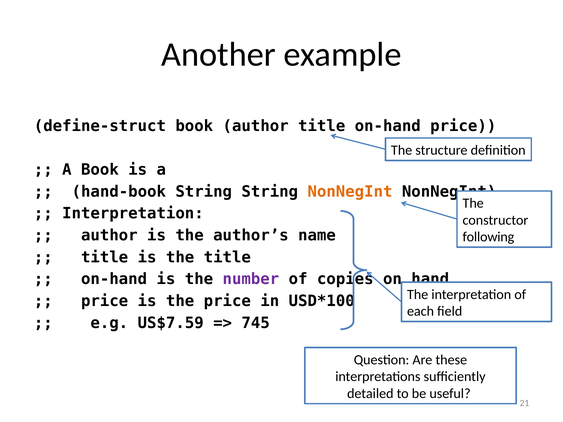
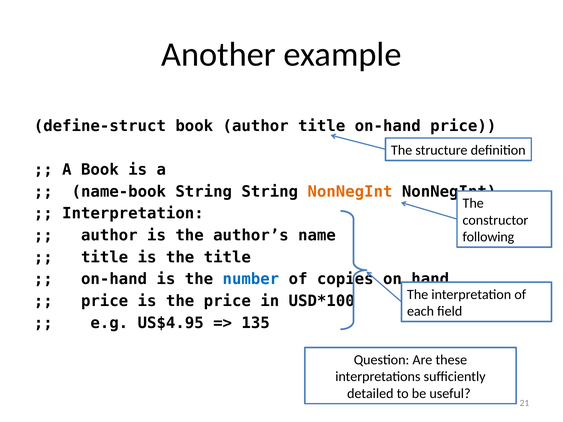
hand-book: hand-book -> name-book
number colour: purple -> blue
US$7.59: US$7.59 -> US$4.95
745: 745 -> 135
